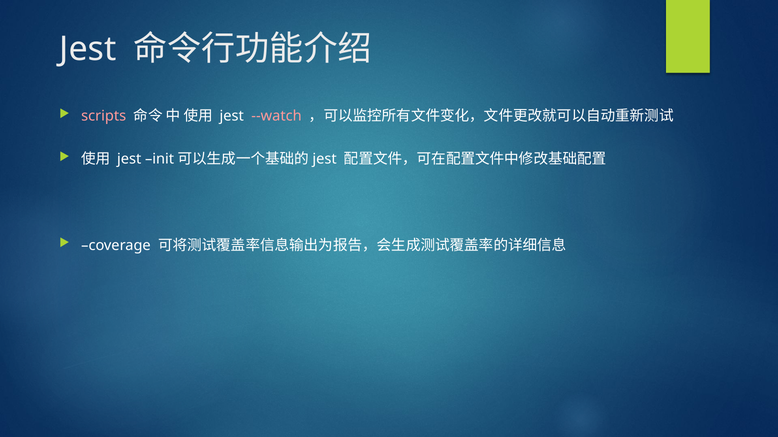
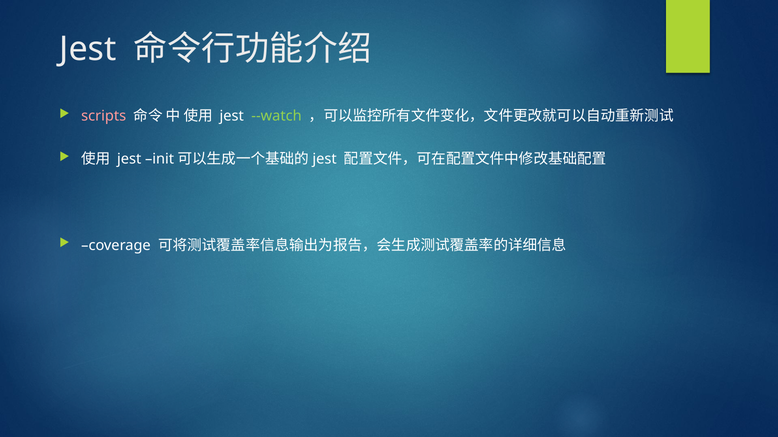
--watch colour: pink -> light green
